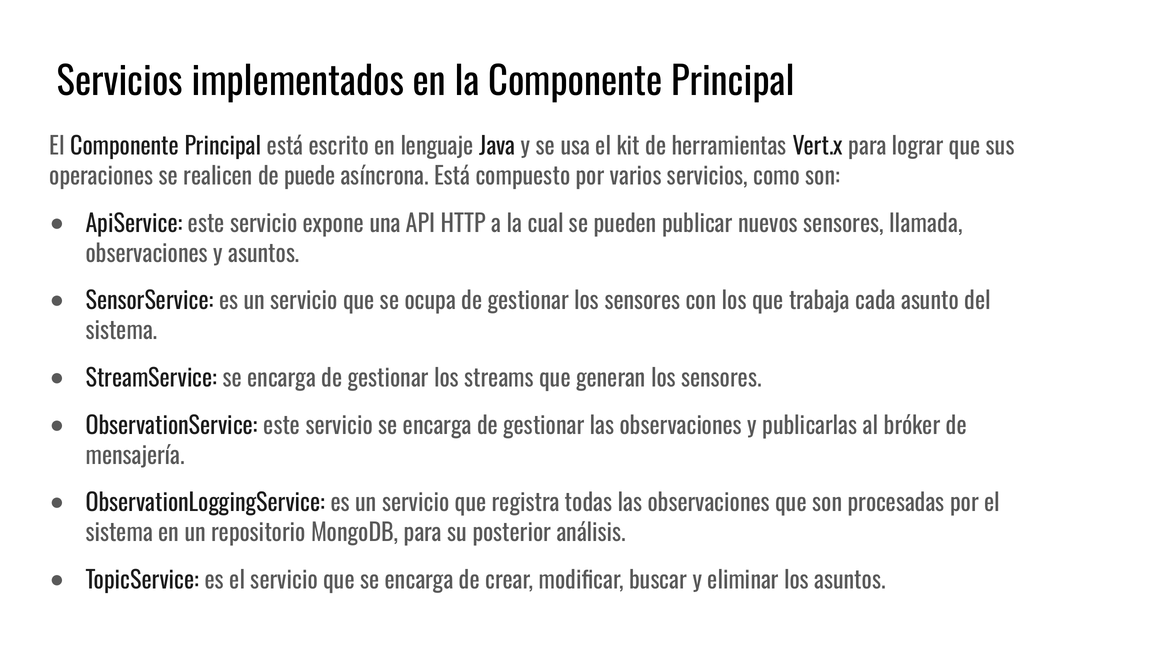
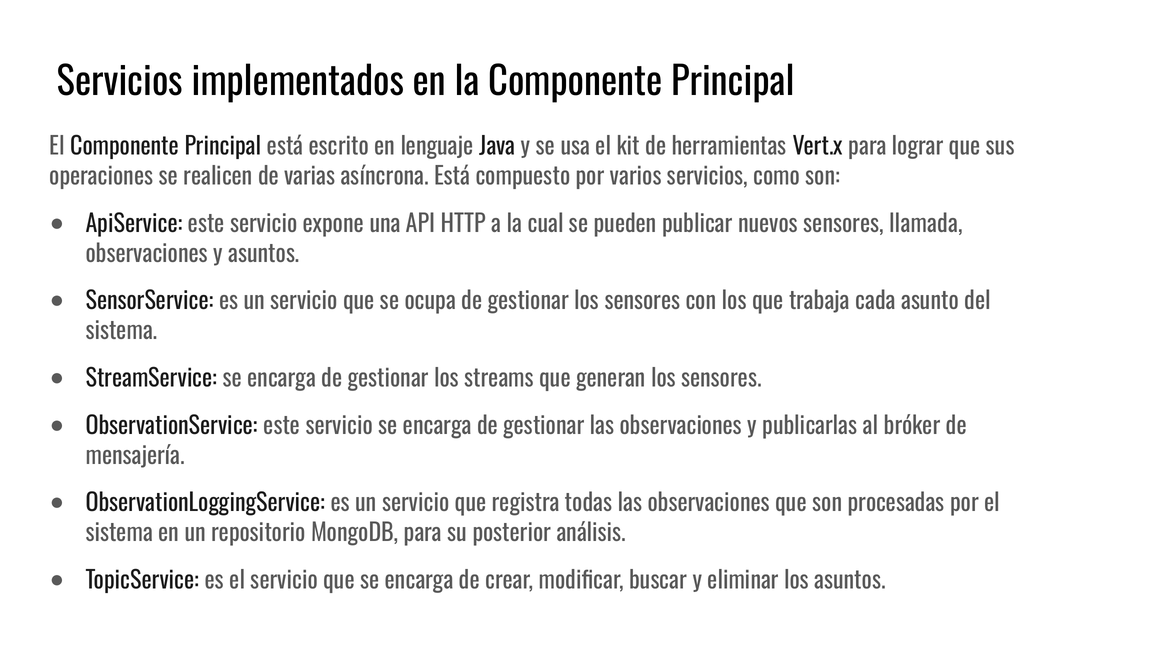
puede: puede -> varias
